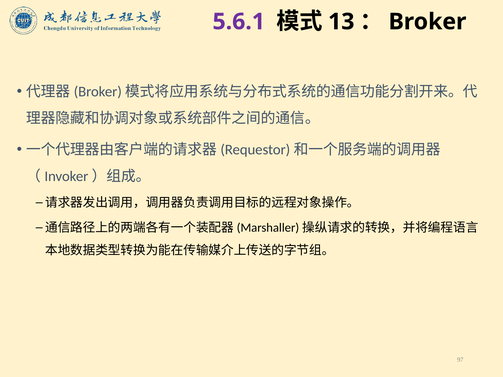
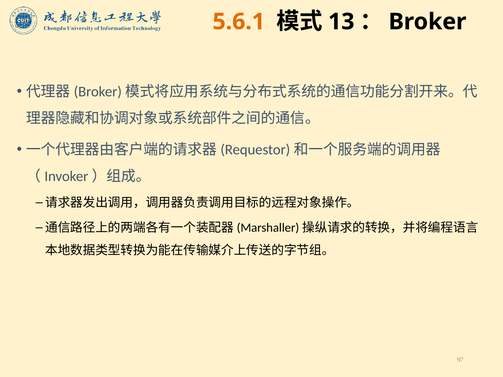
5.6.1 colour: purple -> orange
